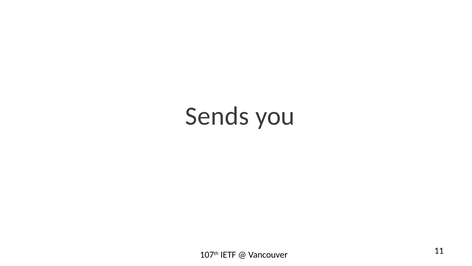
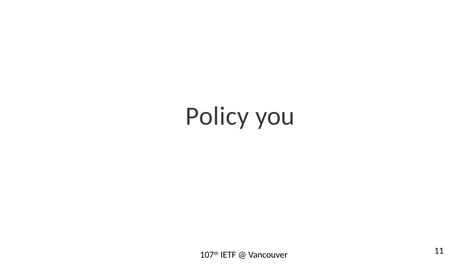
Sends: Sends -> Policy
